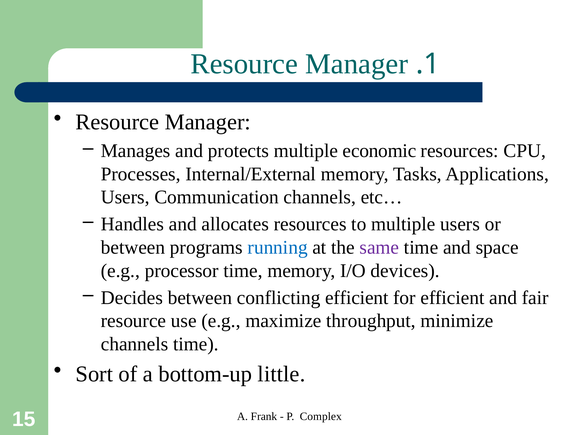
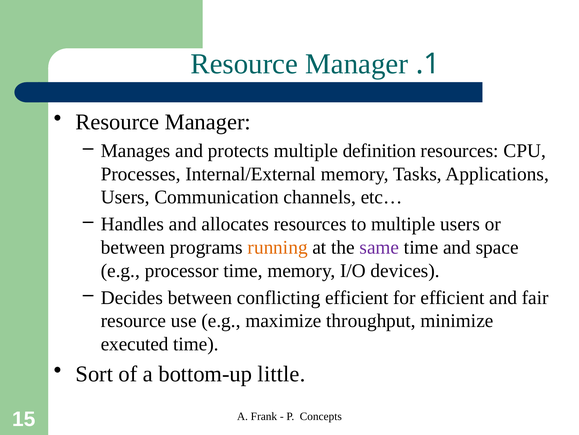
economic: economic -> definition
running colour: blue -> orange
channels at (135, 344): channels -> executed
Complex: Complex -> Concepts
